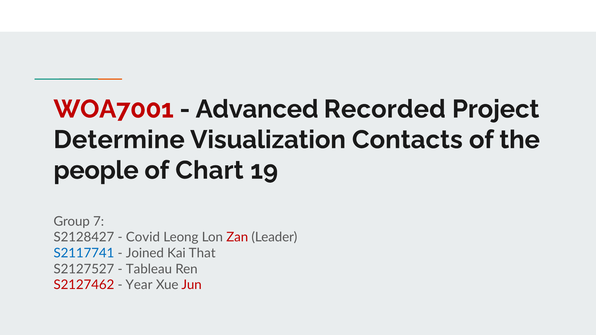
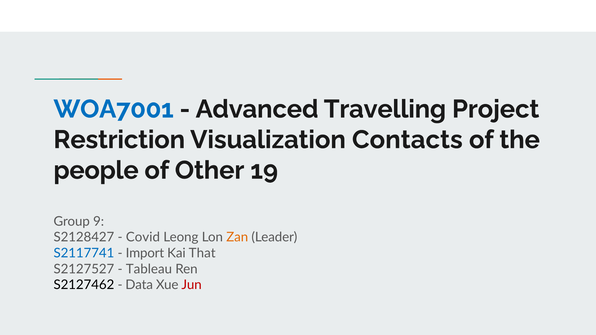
WOA7001 colour: red -> blue
Recorded: Recorded -> Travelling
Determine: Determine -> Restriction
Chart: Chart -> Other
7: 7 -> 9
Zan colour: red -> orange
Joined: Joined -> Import
S2127462 colour: red -> black
Year: Year -> Data
